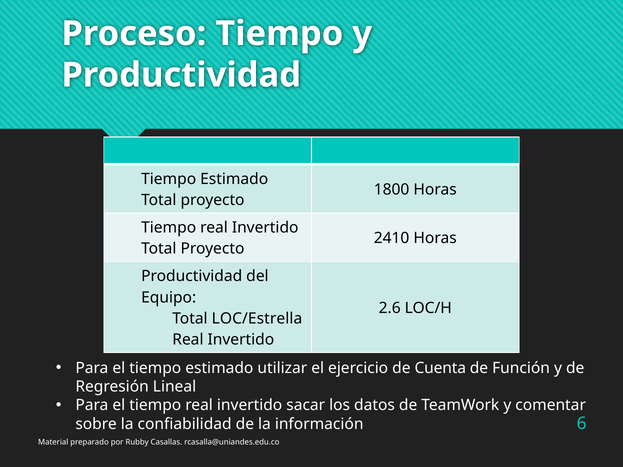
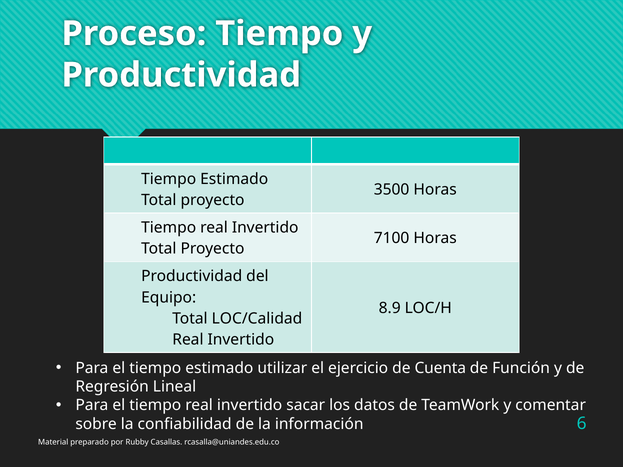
1800: 1800 -> 3500
2410: 2410 -> 7100
2.6: 2.6 -> 8.9
LOC/Estrella: LOC/Estrella -> LOC/Calidad
